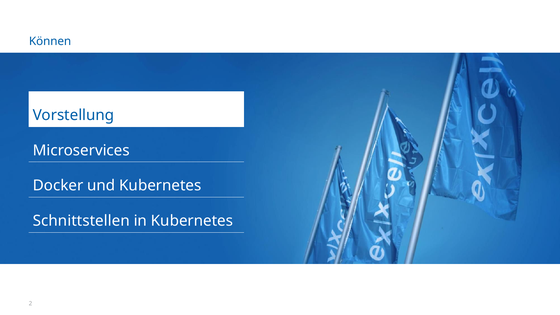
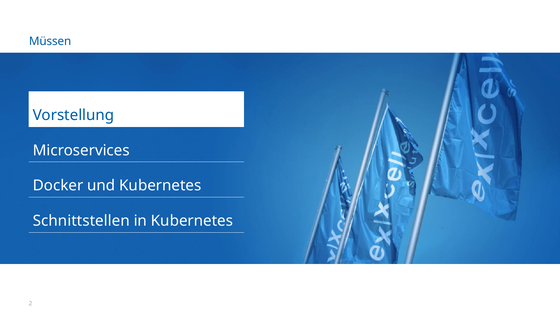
Können: Können -> Müssen
